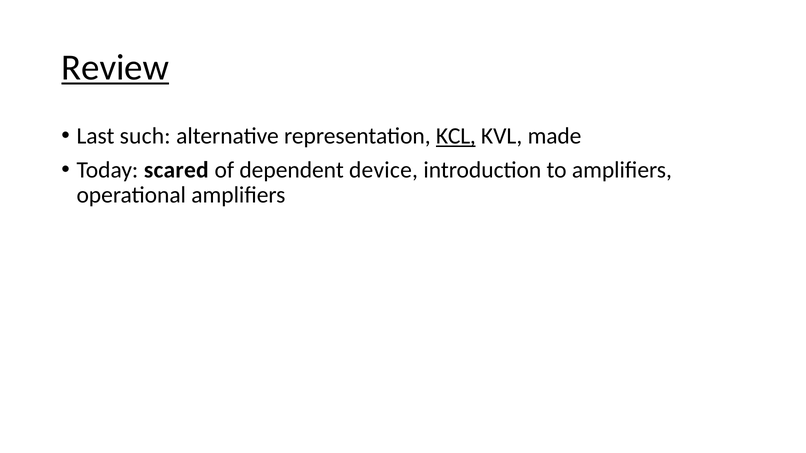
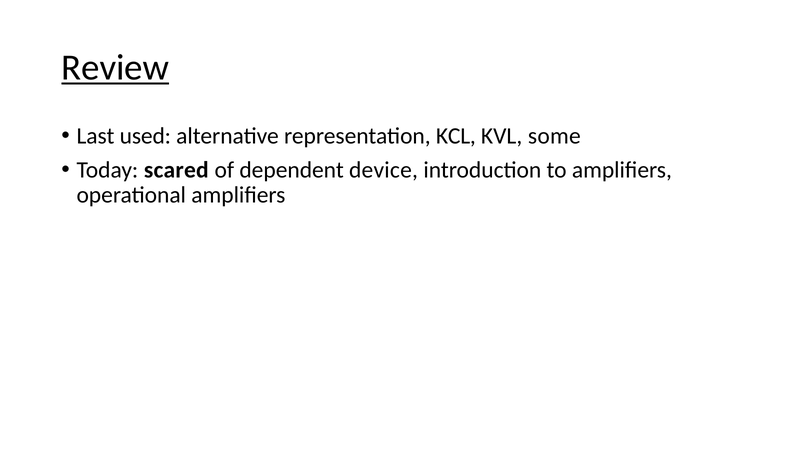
such: such -> used
KCL underline: present -> none
made: made -> some
